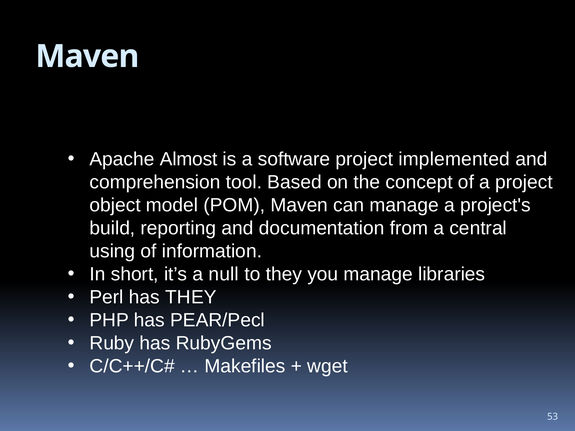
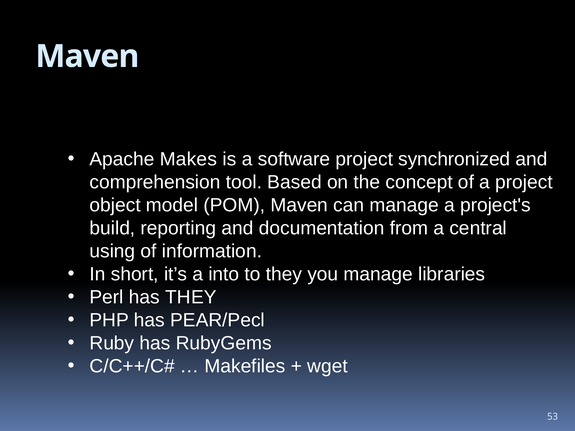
Almost: Almost -> Makes
implemented: implemented -> synchronized
null: null -> into
